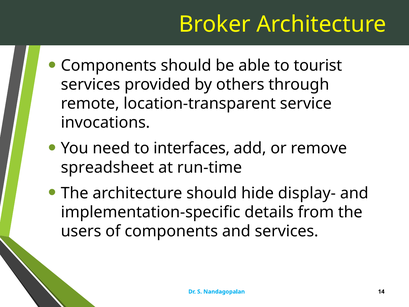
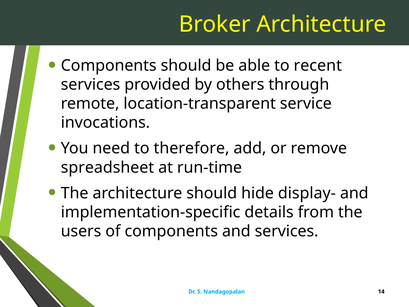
tourist: tourist -> recent
interfaces: interfaces -> therefore
